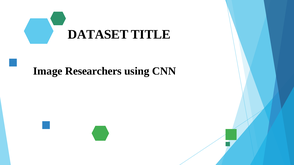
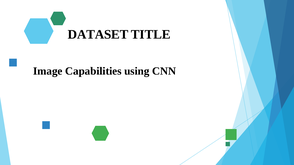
Researchers: Researchers -> Capabilities
